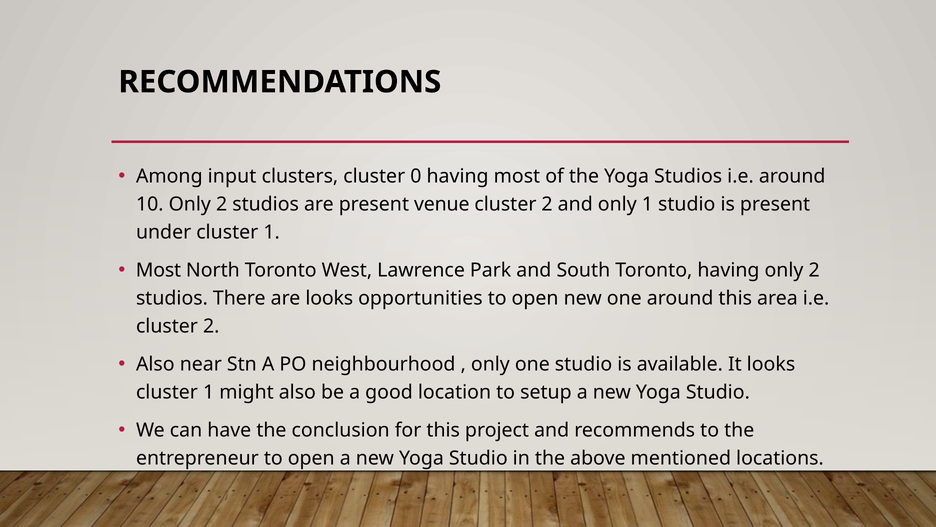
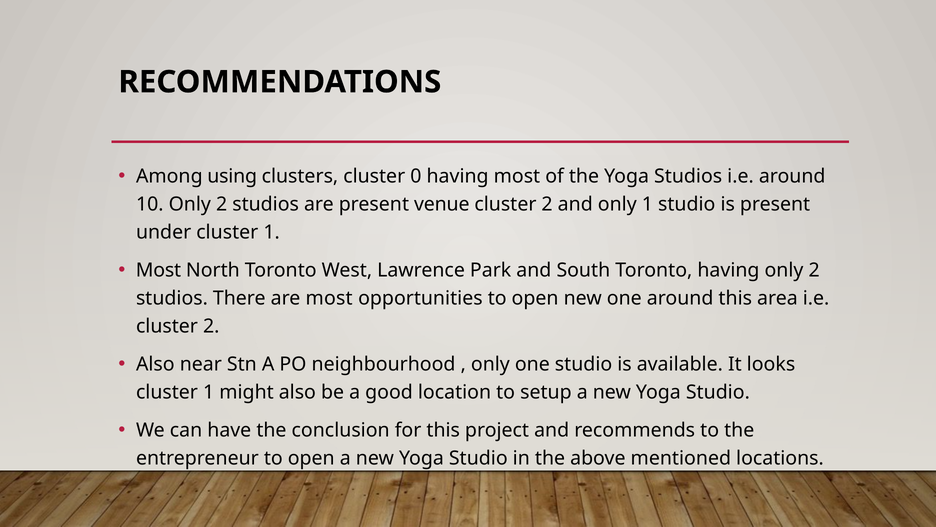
input: input -> using
are looks: looks -> most
